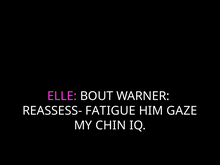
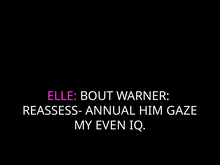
FATIGUE: FATIGUE -> ANNUAL
CHIN: CHIN -> EVEN
